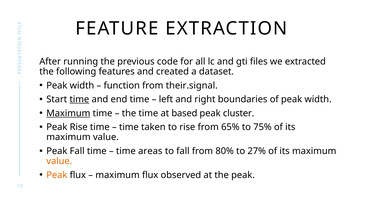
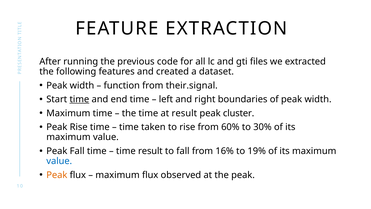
Maximum at (68, 113) underline: present -> none
at based: based -> result
65%: 65% -> 60%
75%: 75% -> 30%
time areas: areas -> result
80%: 80% -> 16%
27%: 27% -> 19%
value at (59, 161) colour: orange -> blue
